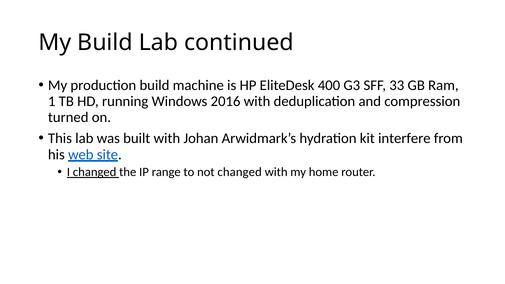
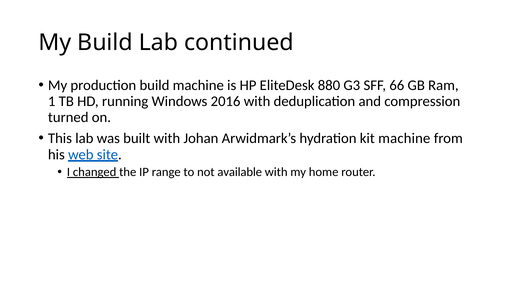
400: 400 -> 880
33: 33 -> 66
kit interfere: interfere -> machine
not changed: changed -> available
